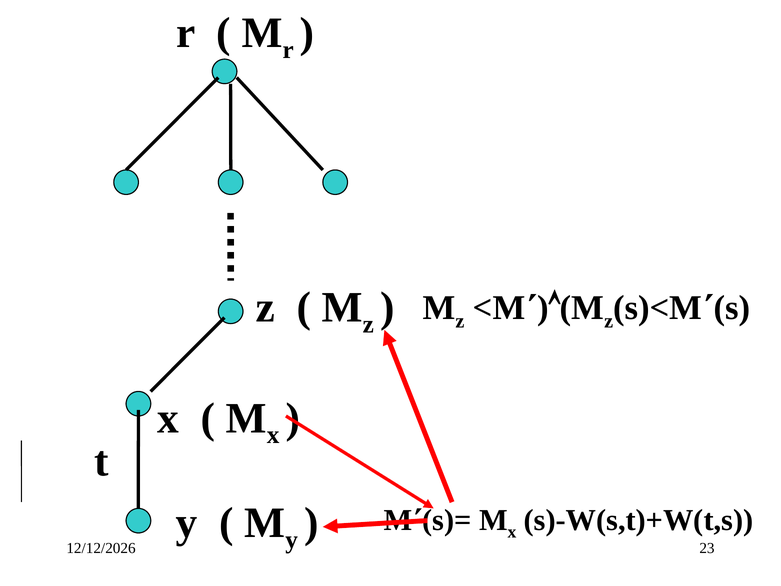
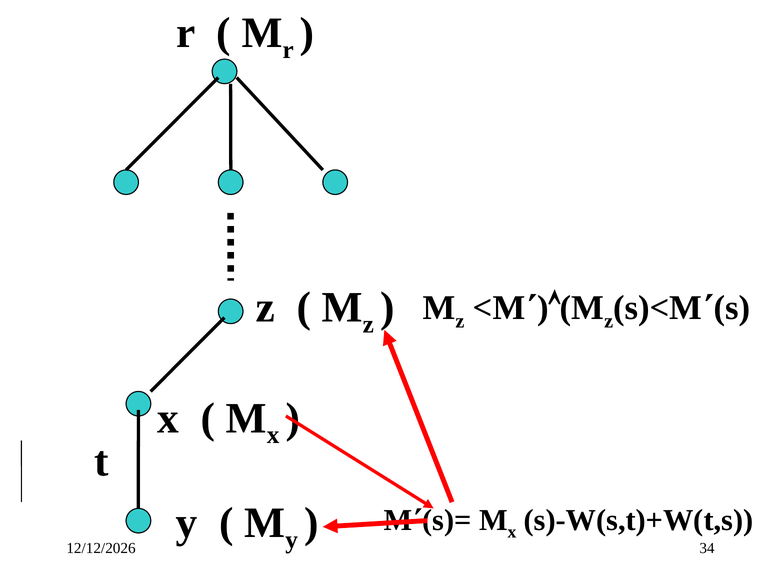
23: 23 -> 34
